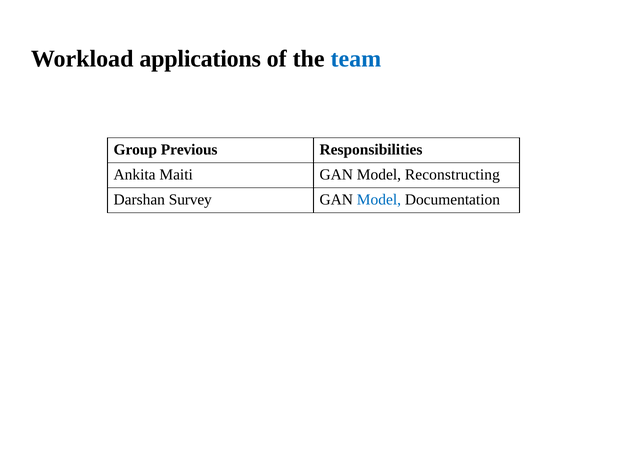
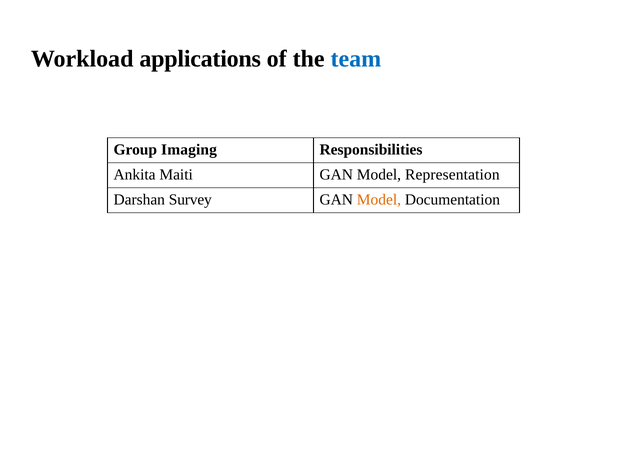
Previous: Previous -> Imaging
Reconstructing: Reconstructing -> Representation
Model at (379, 200) colour: blue -> orange
